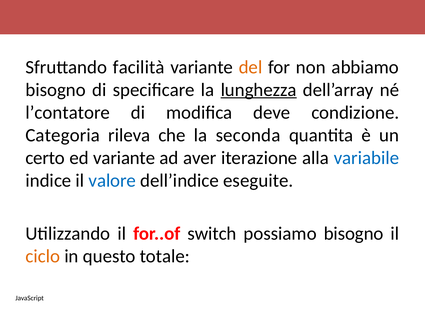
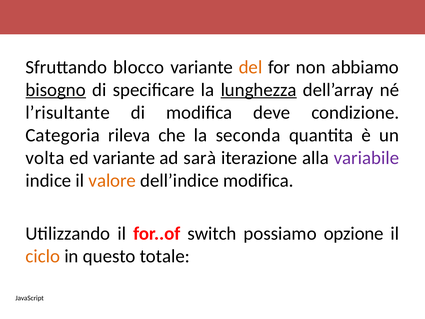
facilità: facilità -> blocco
bisogno at (56, 90) underline: none -> present
l’contatore: l’contatore -> l’risultante
certo: certo -> volta
aver: aver -> sarà
variabile colour: blue -> purple
valore colour: blue -> orange
dell’indice eseguite: eseguite -> modifica
possiamo bisogno: bisogno -> opzione
